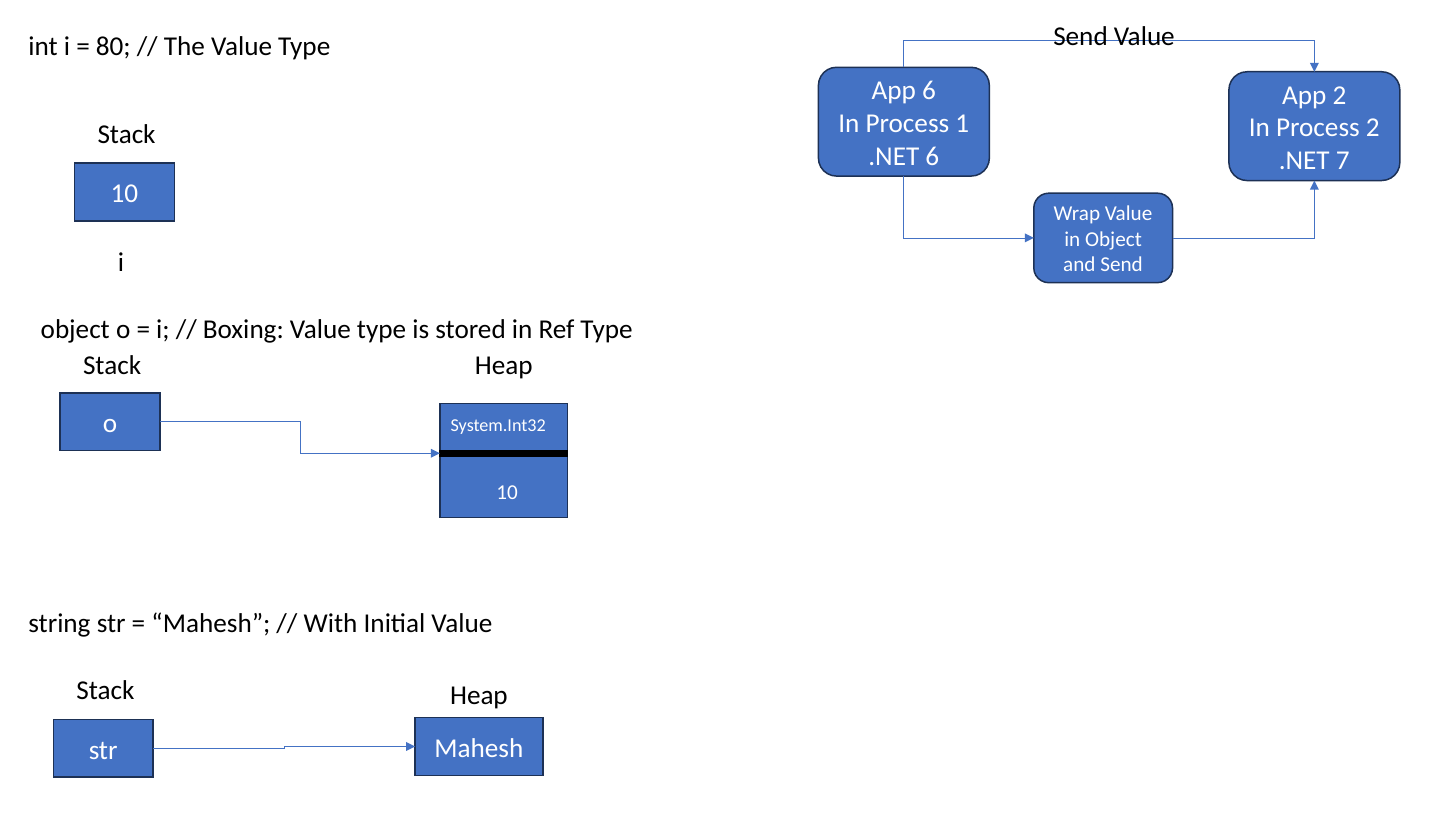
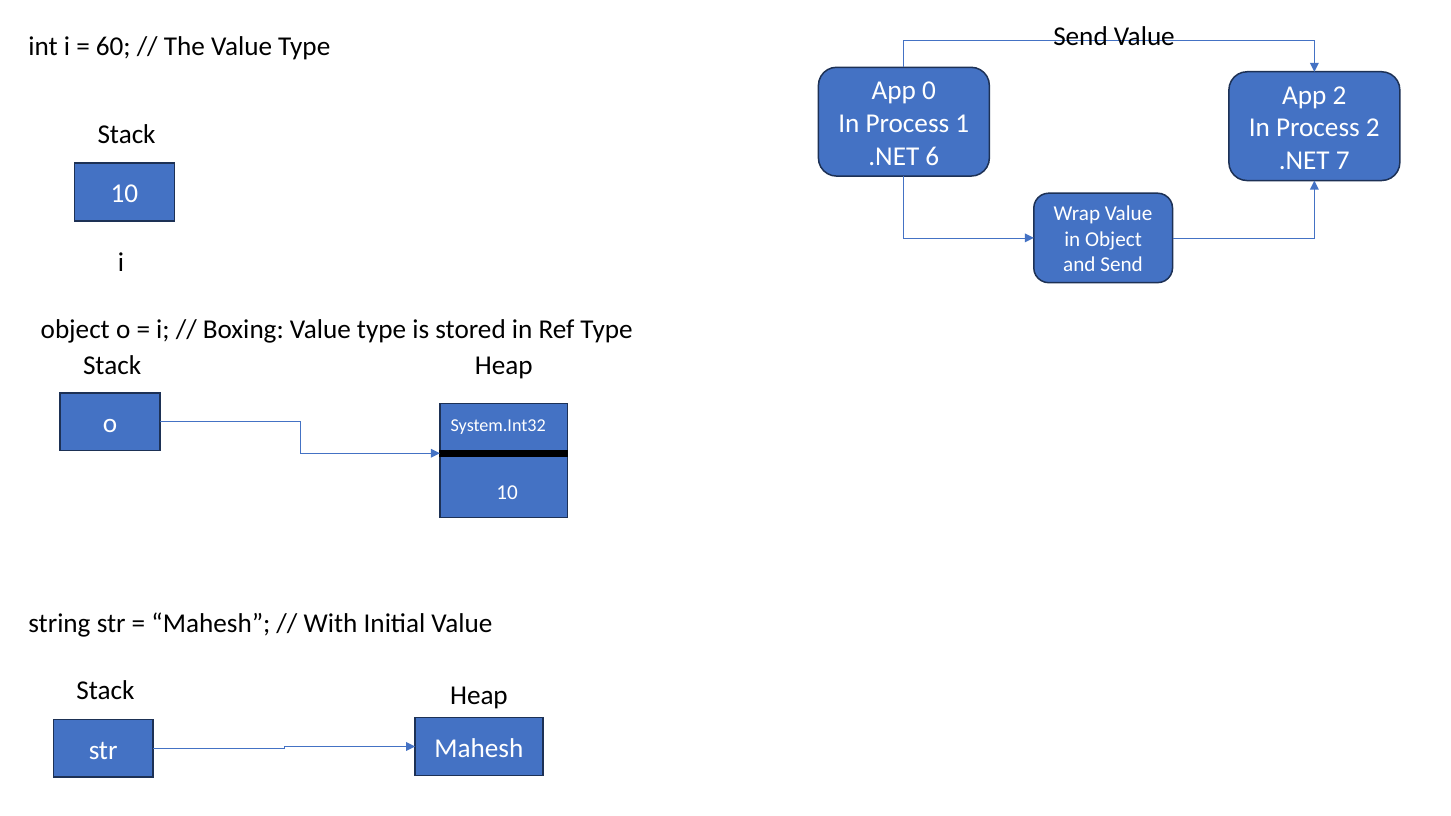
80: 80 -> 60
App 6: 6 -> 0
